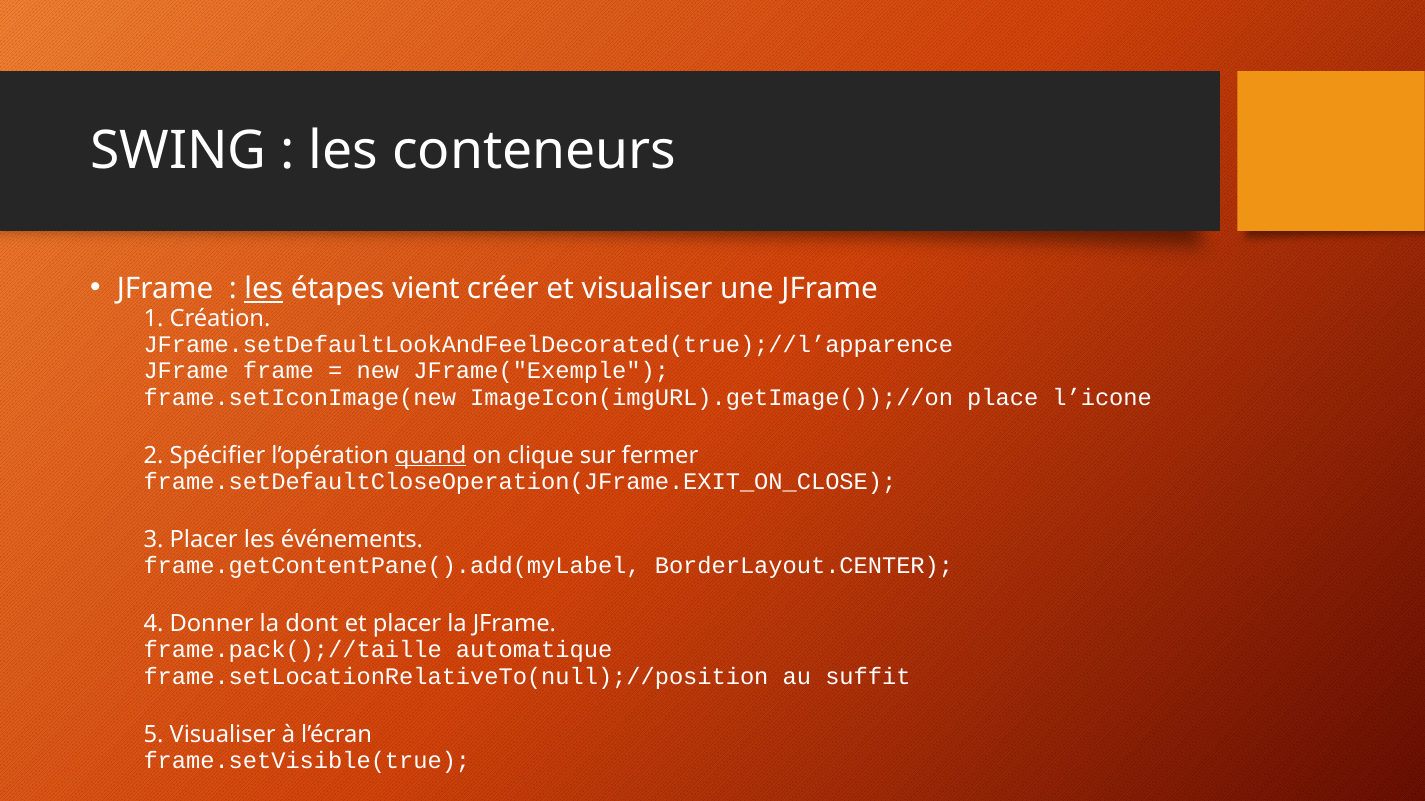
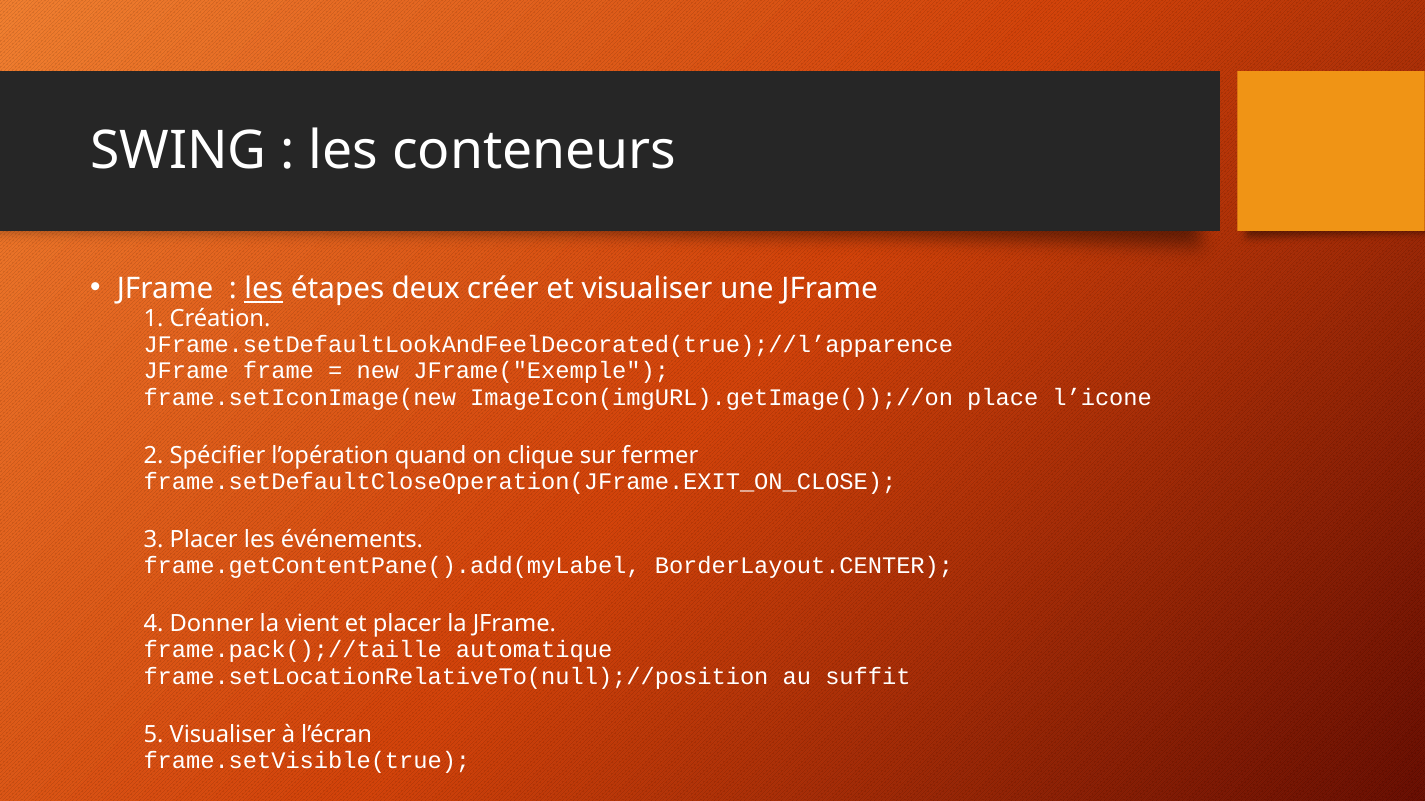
vient: vient -> deux
quand underline: present -> none
dont: dont -> vient
